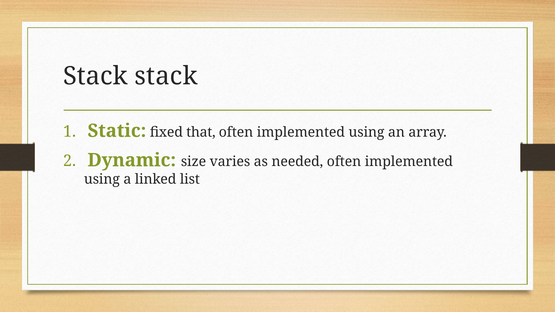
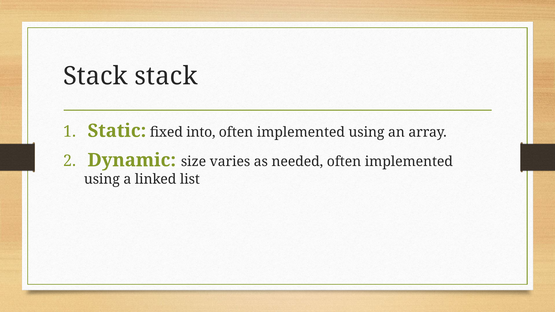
that: that -> into
